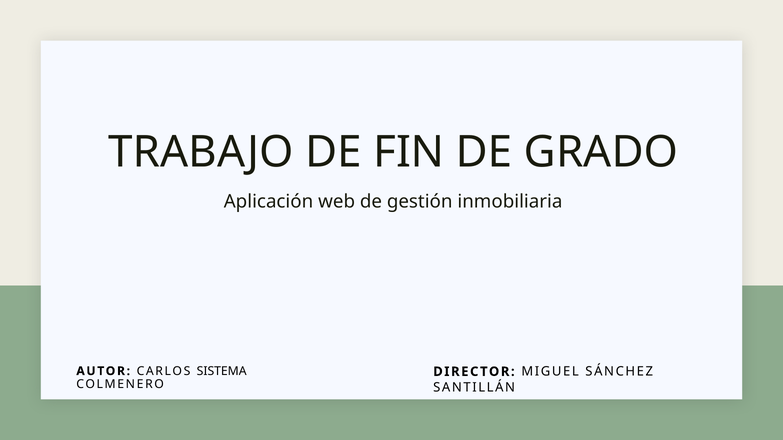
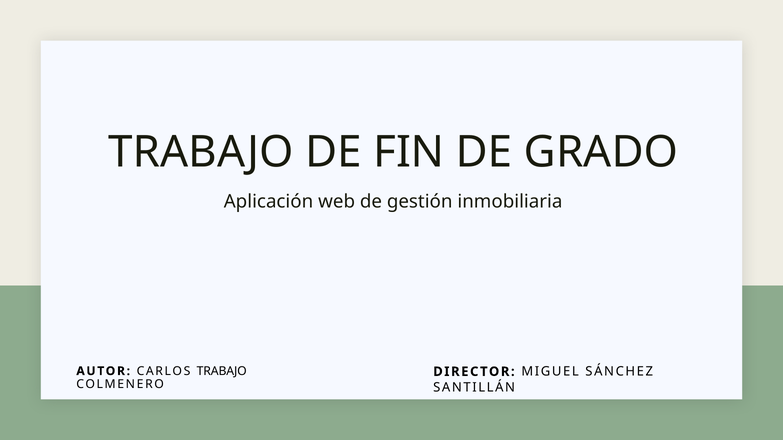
CARLOS SISTEMA: SISTEMA -> TRABAJO
